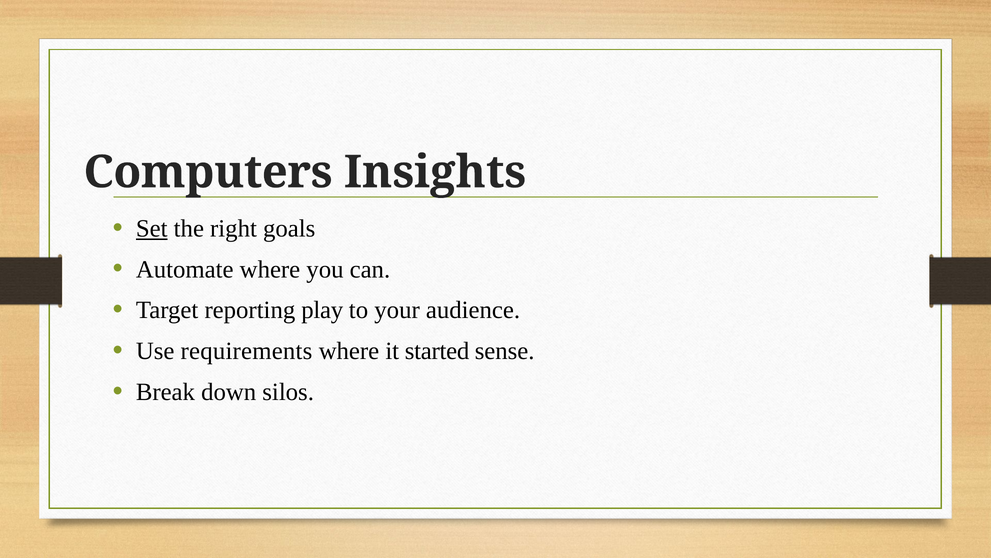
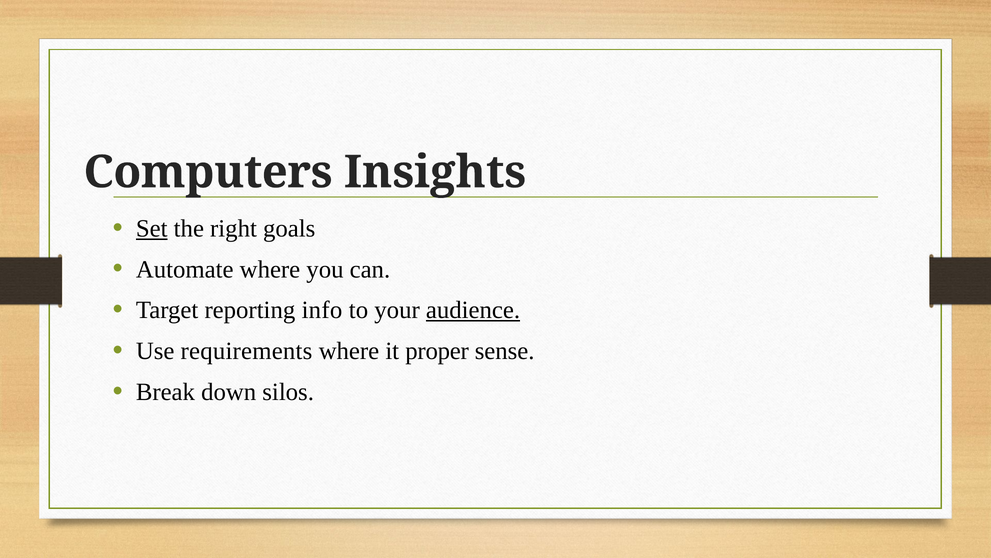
play: play -> info
audience underline: none -> present
started: started -> proper
